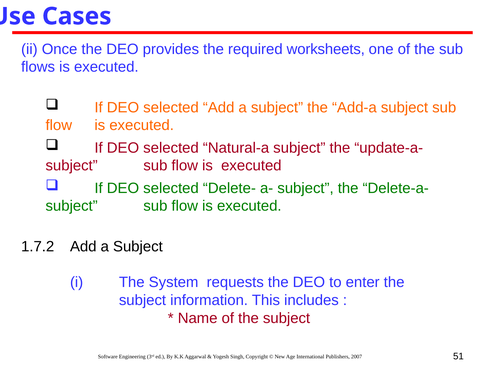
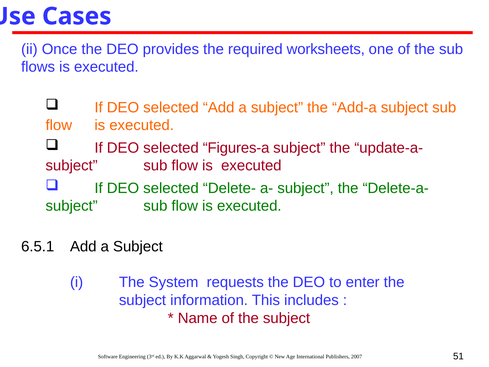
Natural-a: Natural-a -> Figures-a
1.7.2: 1.7.2 -> 6.5.1
